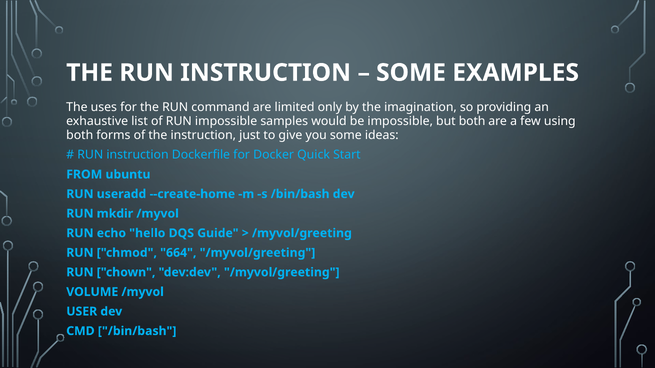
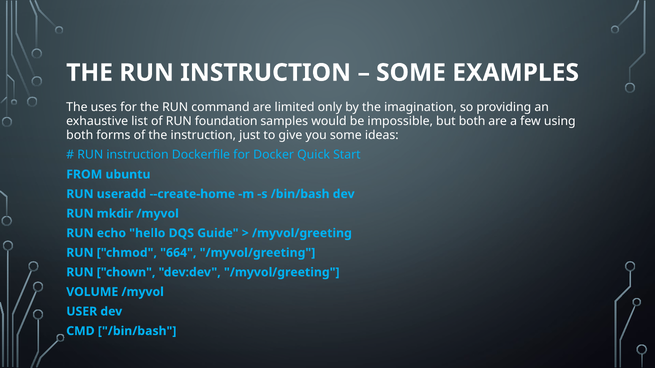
RUN impossible: impossible -> foundation
